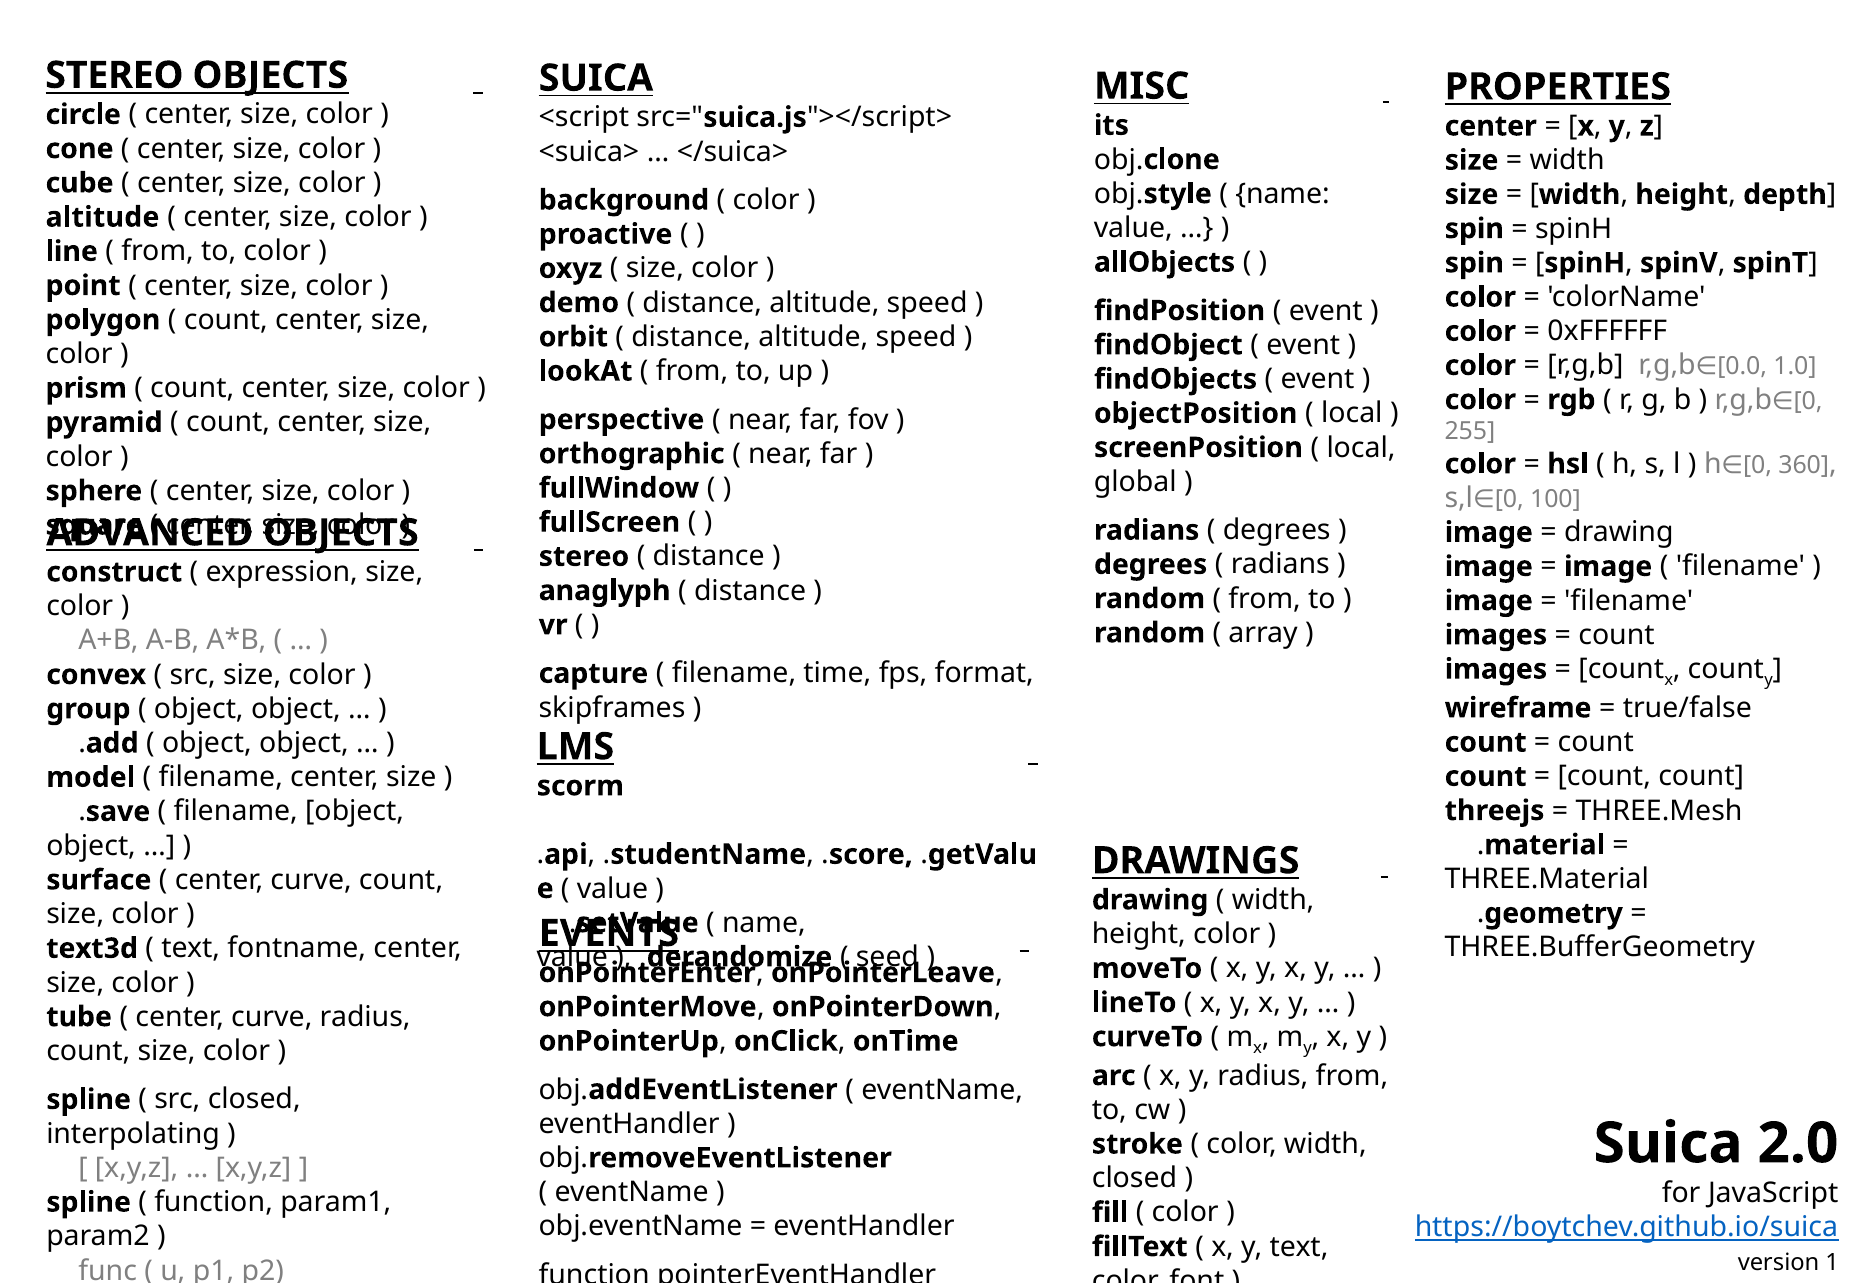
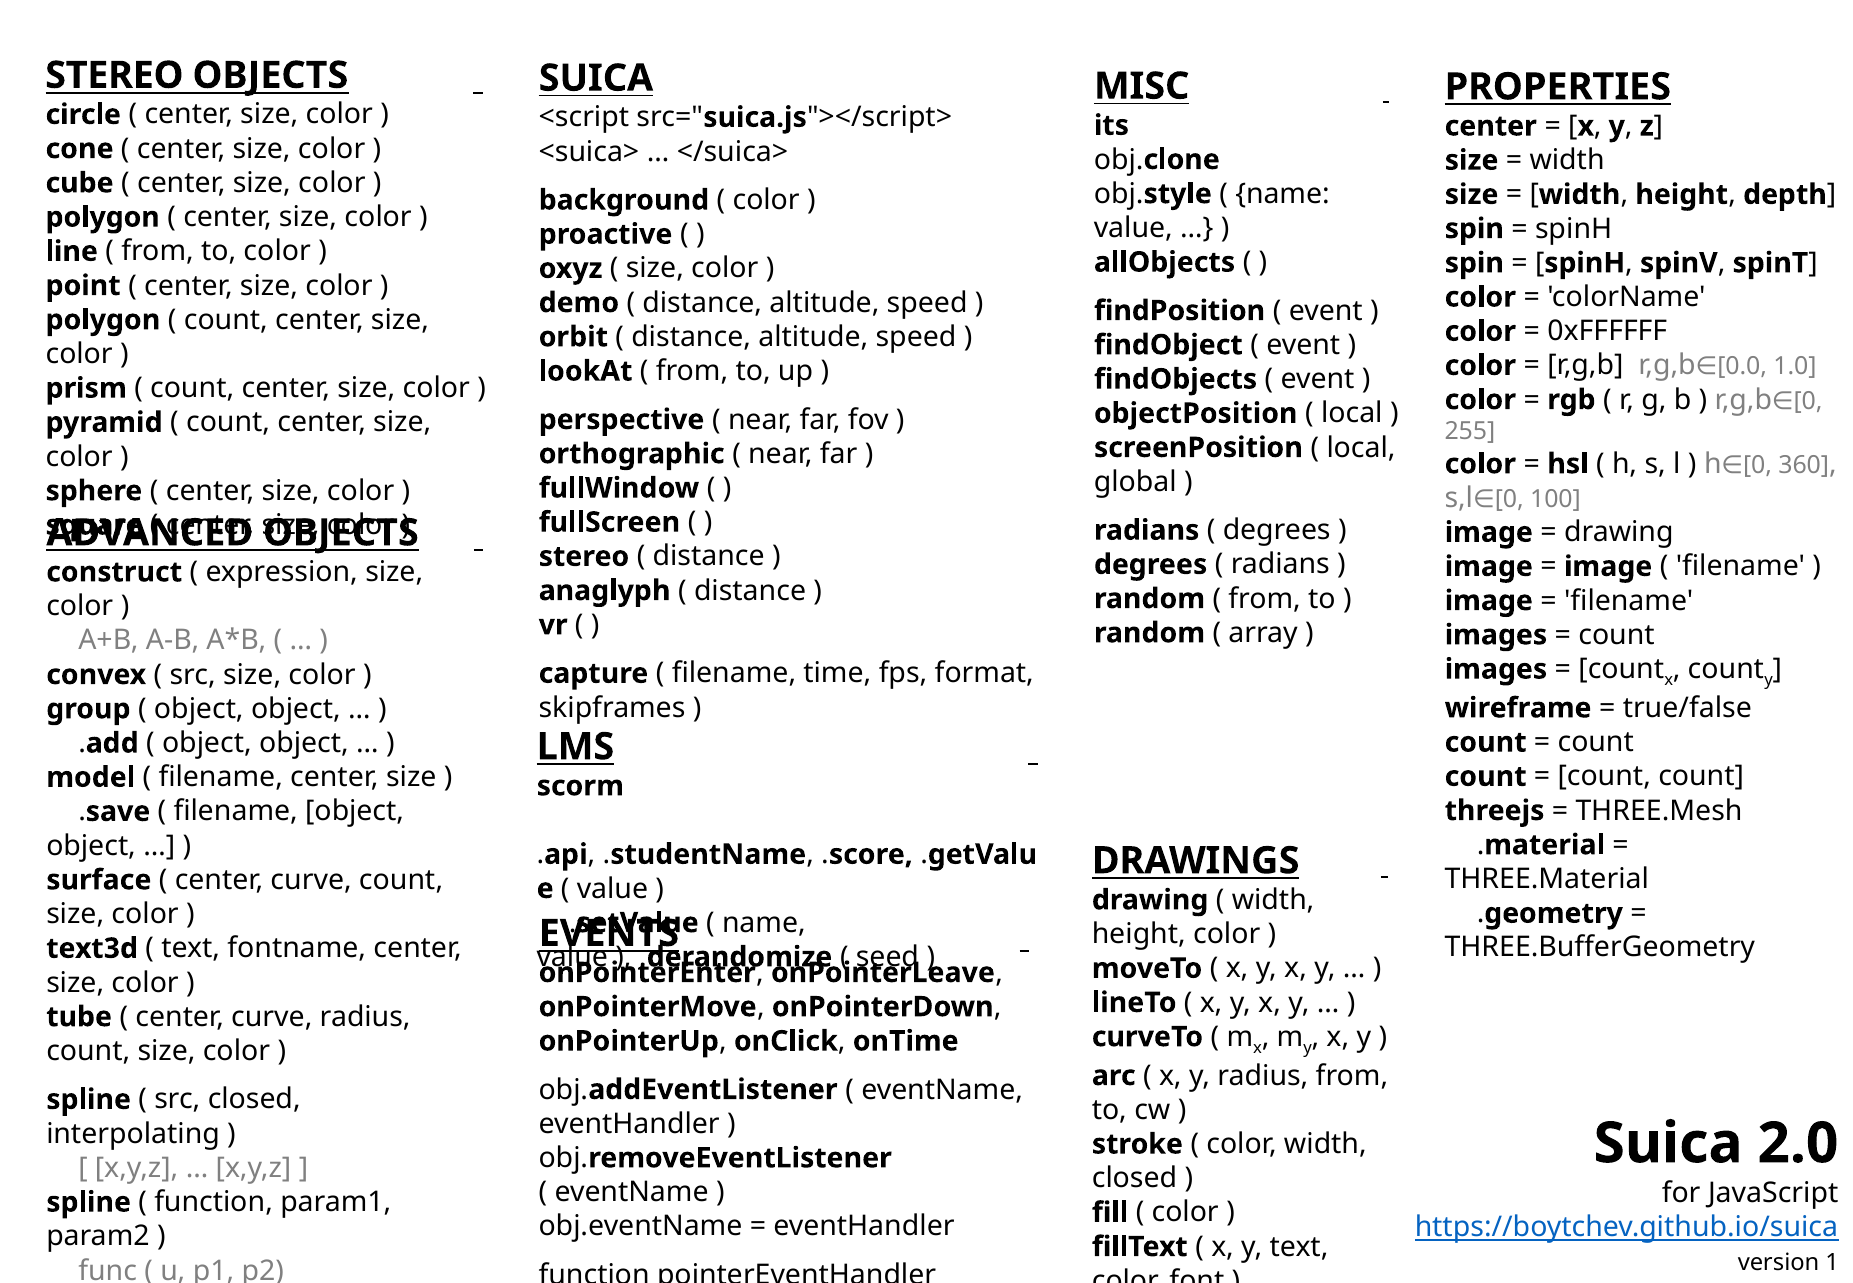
altitude at (103, 217): altitude -> polygon
